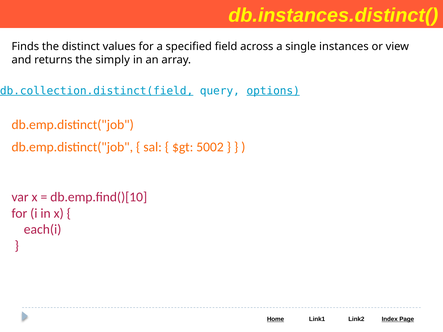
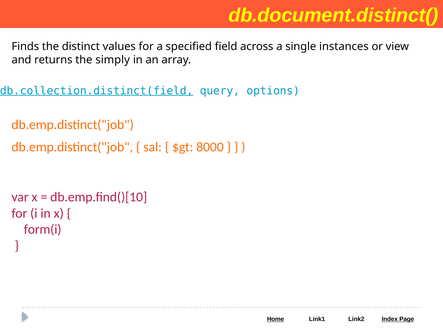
db.instances.distinct(: db.instances.distinct( -> db.document.distinct(
options underline: present -> none
5002: 5002 -> 8000
each(i: each(i -> form(i
